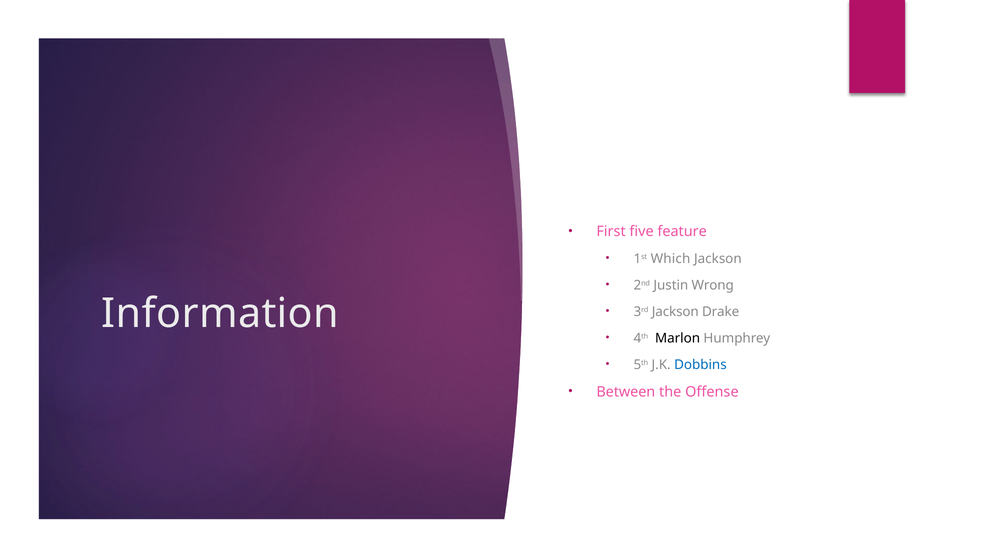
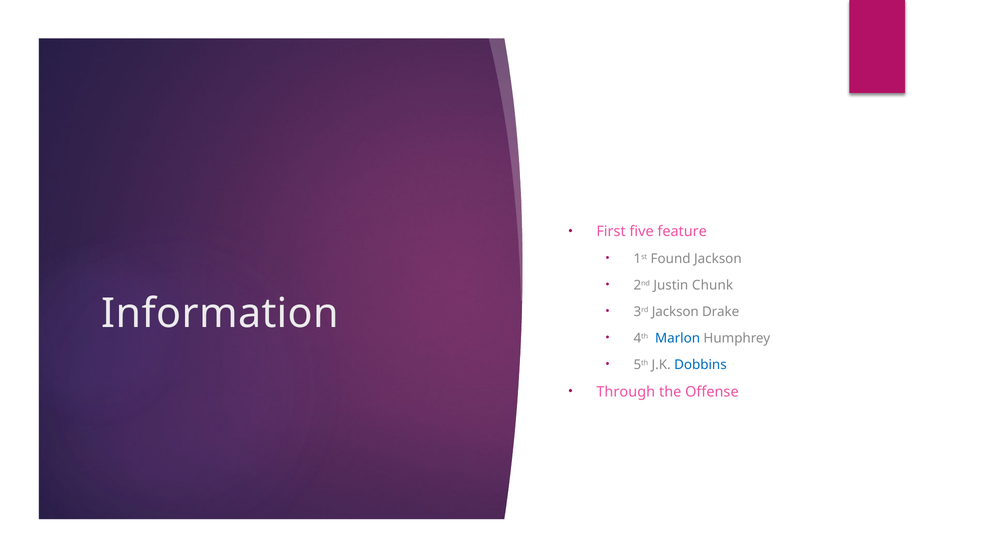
Which: Which -> Found
Wrong: Wrong -> Chunk
Marlon colour: black -> blue
Between: Between -> Through
